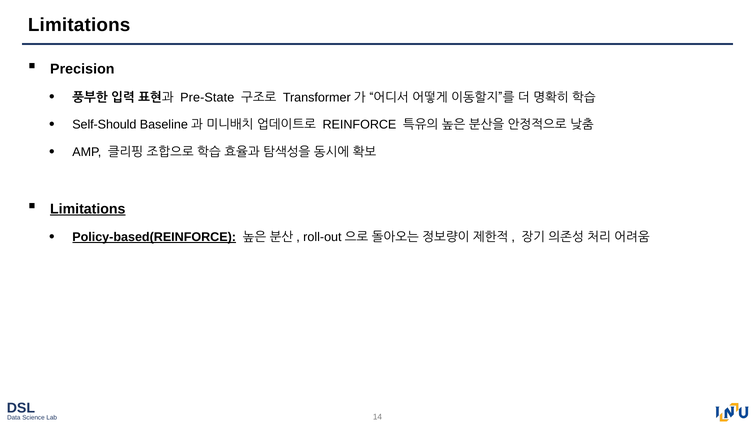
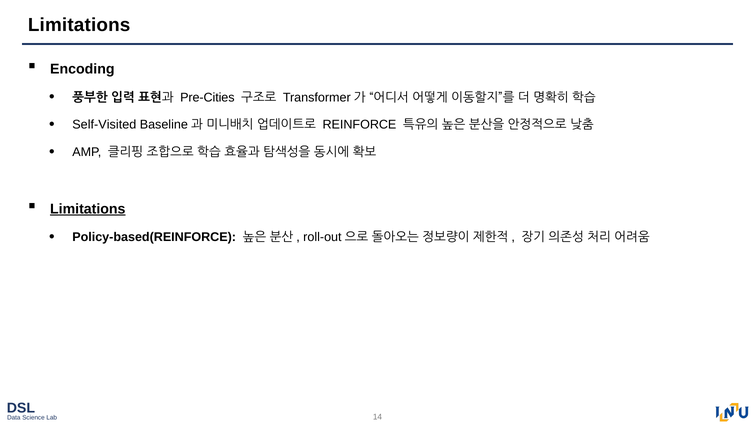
Precision: Precision -> Encoding
Pre-State: Pre-State -> Pre-Cities
Self-Should: Self-Should -> Self-Visited
Policy-based(REINFORCE underline: present -> none
